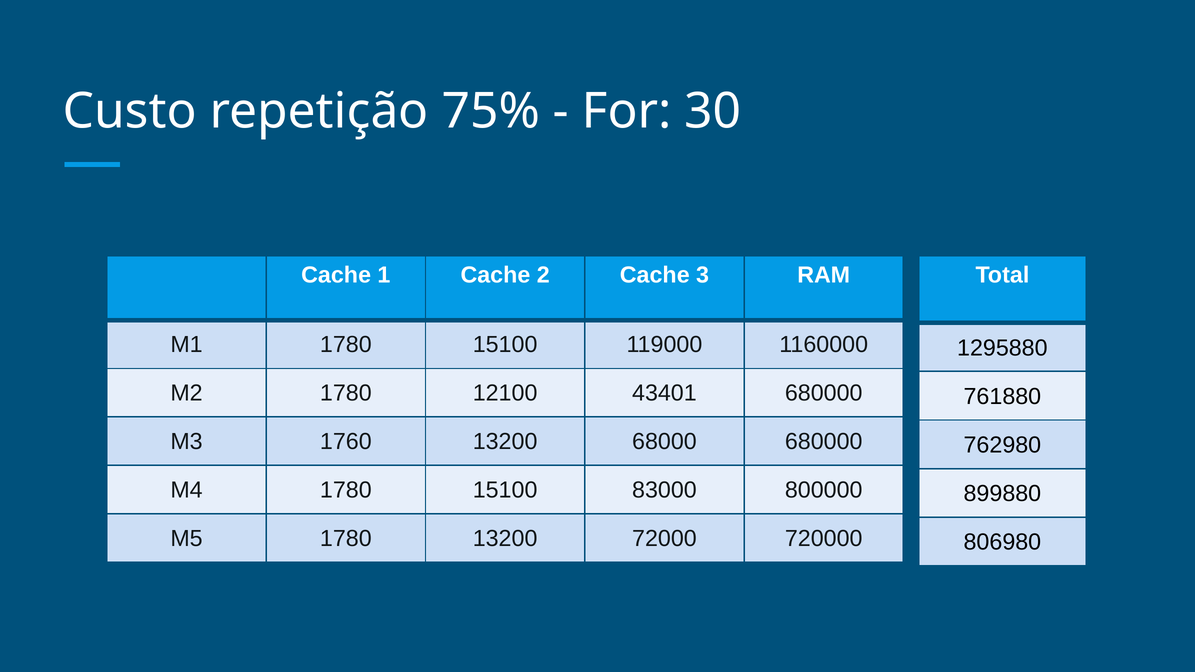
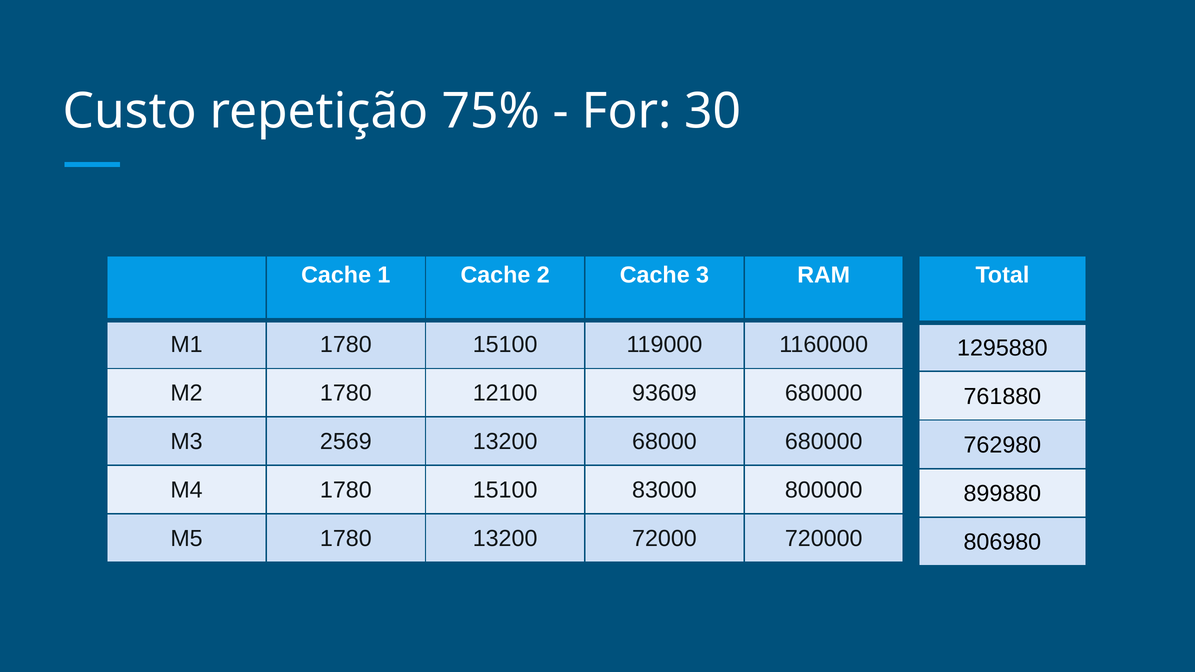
43401: 43401 -> 93609
1760: 1760 -> 2569
